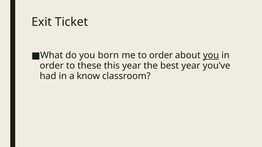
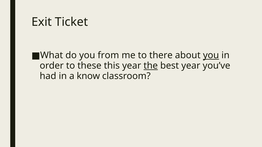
born: born -> from
to order: order -> there
the underline: none -> present
